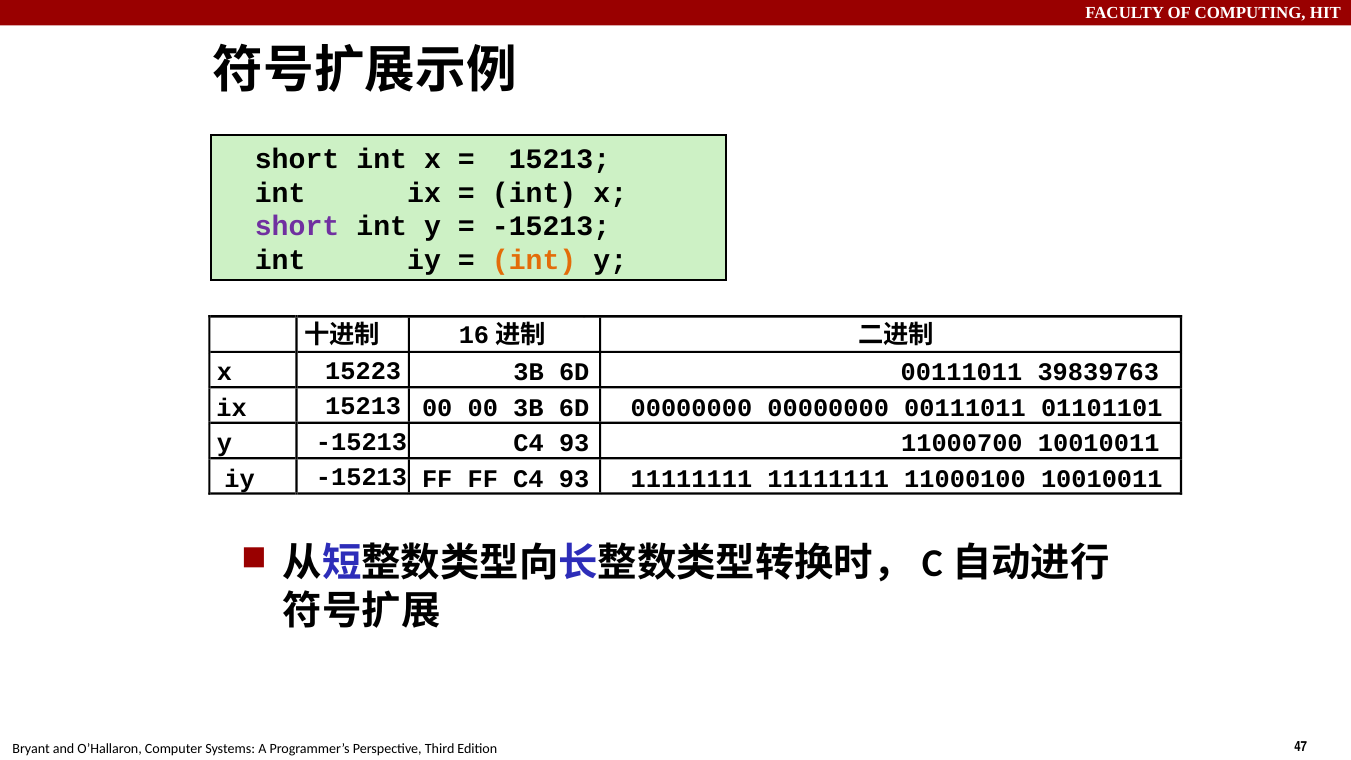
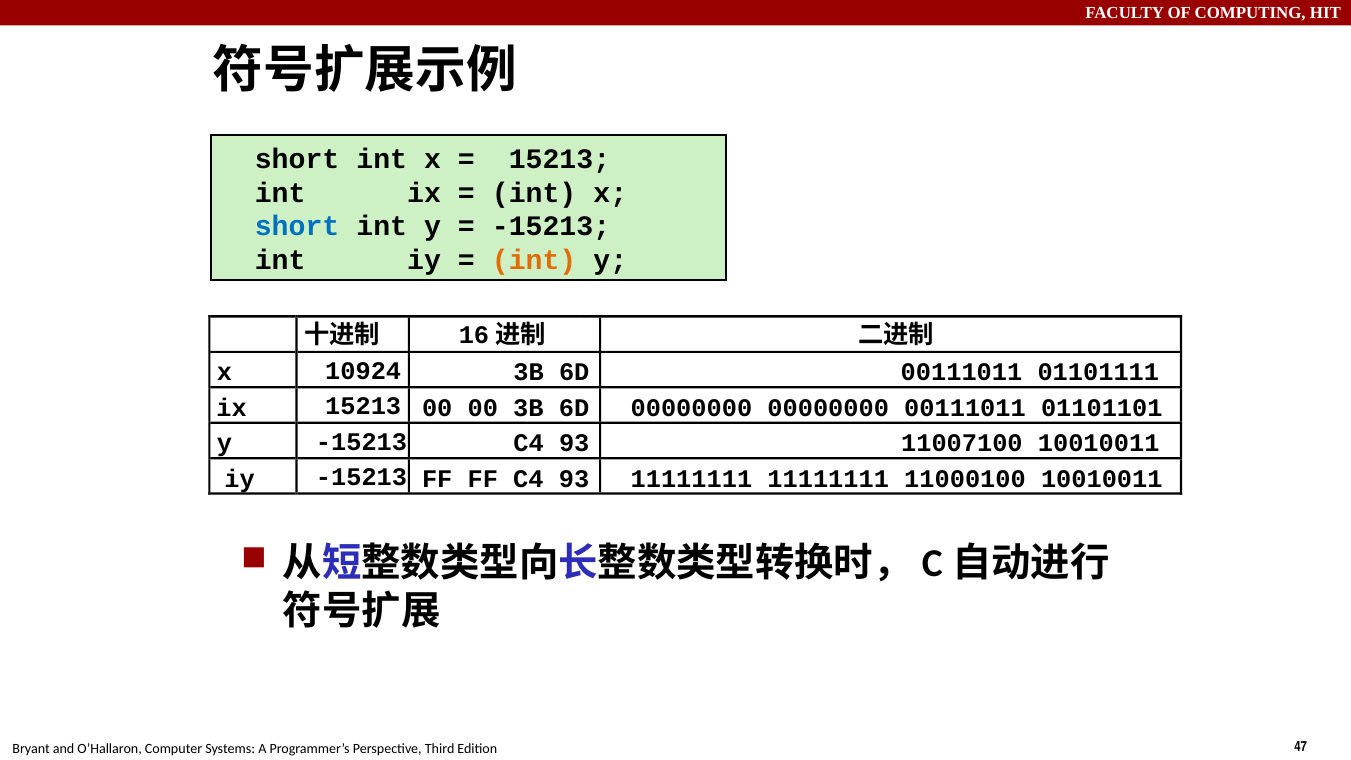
short at (297, 227) colour: purple -> blue
15223: 15223 -> 10924
39839763: 39839763 -> 01101111
11000700: 11000700 -> 11007100
